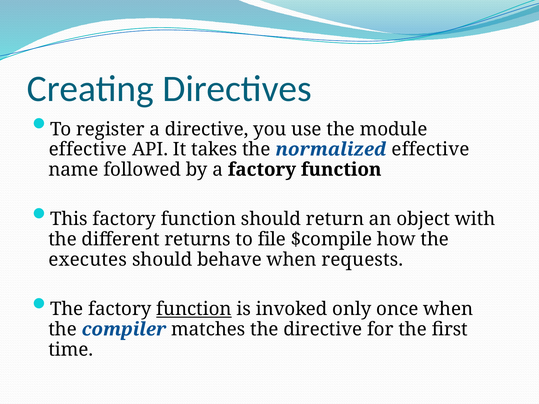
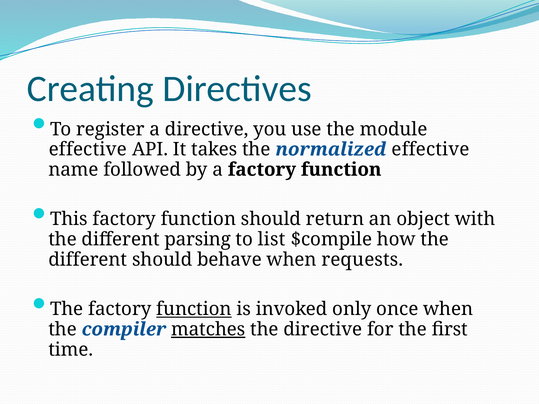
returns: returns -> parsing
file: file -> list
executes at (88, 260): executes -> different
matches underline: none -> present
